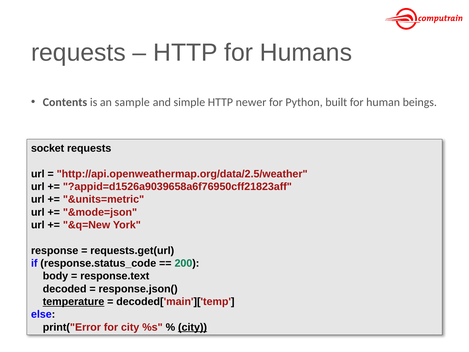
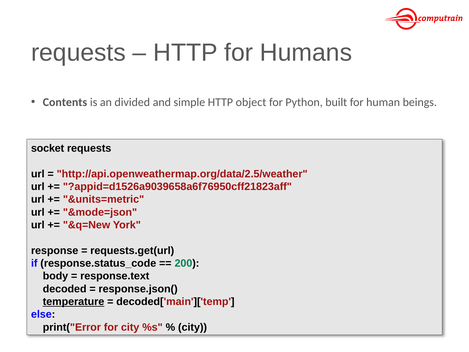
sample: sample -> divided
newer: newer -> object
city at (193, 327) underline: present -> none
